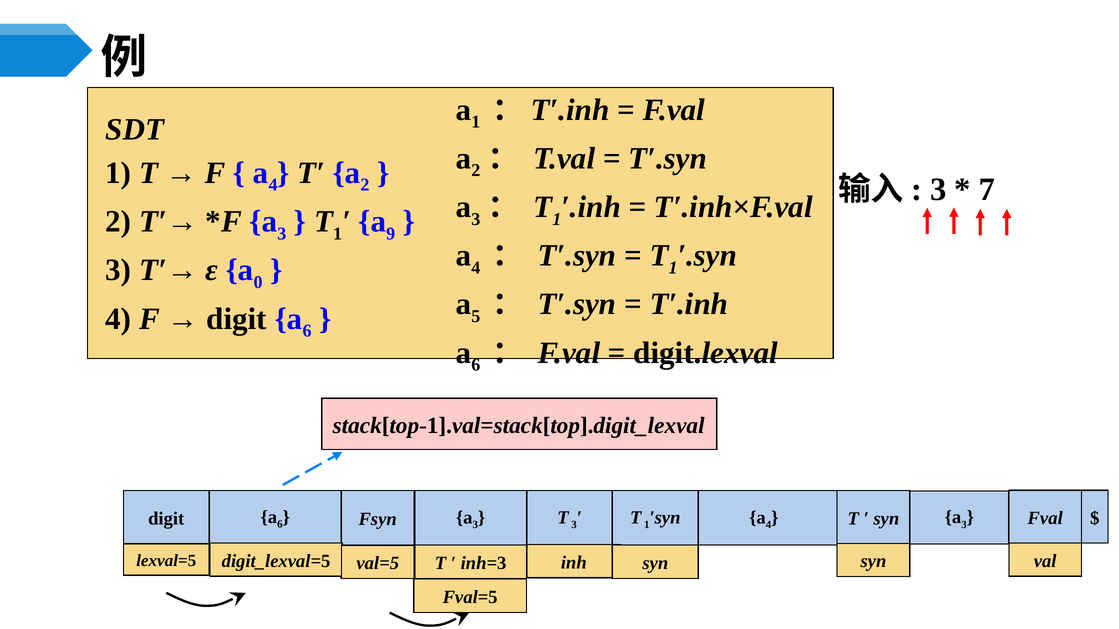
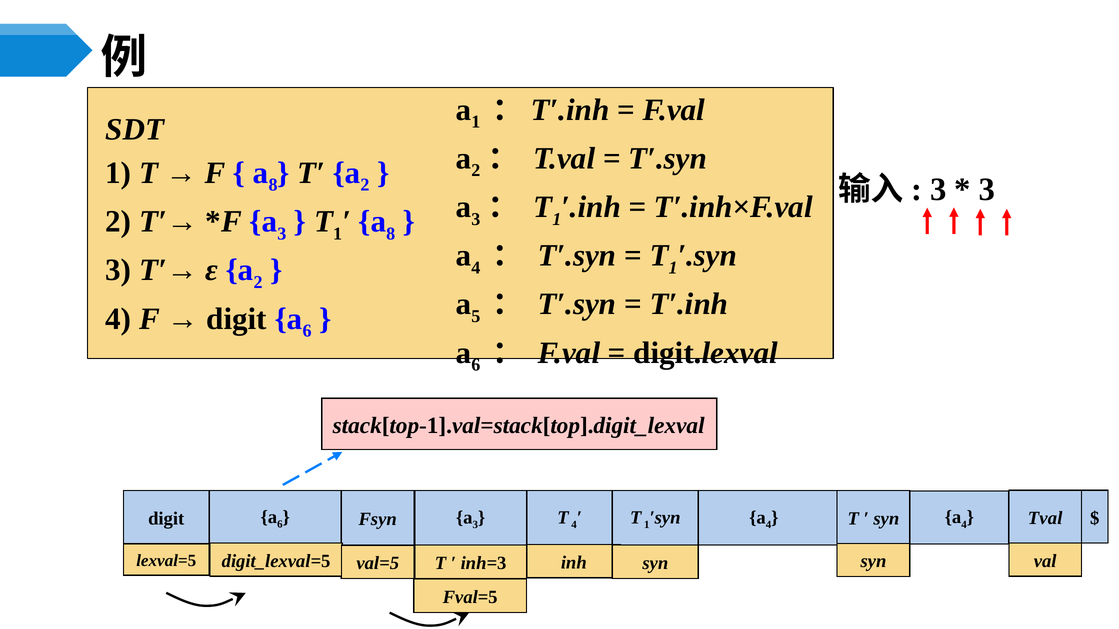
4 at (273, 185): 4 -> 8
7 at (987, 190): 7 -> 3
9 at (391, 234): 9 -> 8
0 at (258, 282): 0 -> 2
3 at (964, 525): 3 -> 4
T 3: 3 -> 4
Fval: Fval -> Tval
